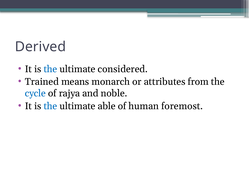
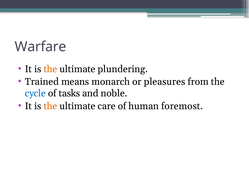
Derived: Derived -> Warfare
the at (50, 69) colour: blue -> orange
considered: considered -> plundering
attributes: attributes -> pleasures
rajya: rajya -> tasks
the at (50, 106) colour: blue -> orange
able: able -> care
